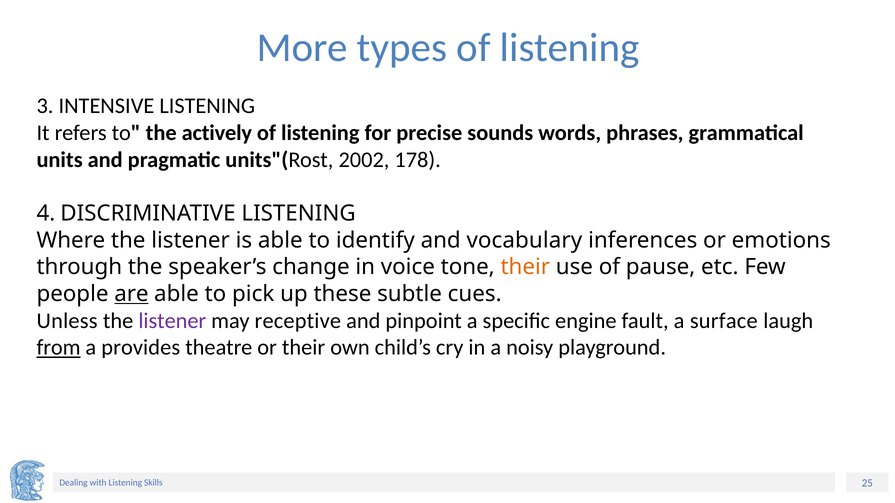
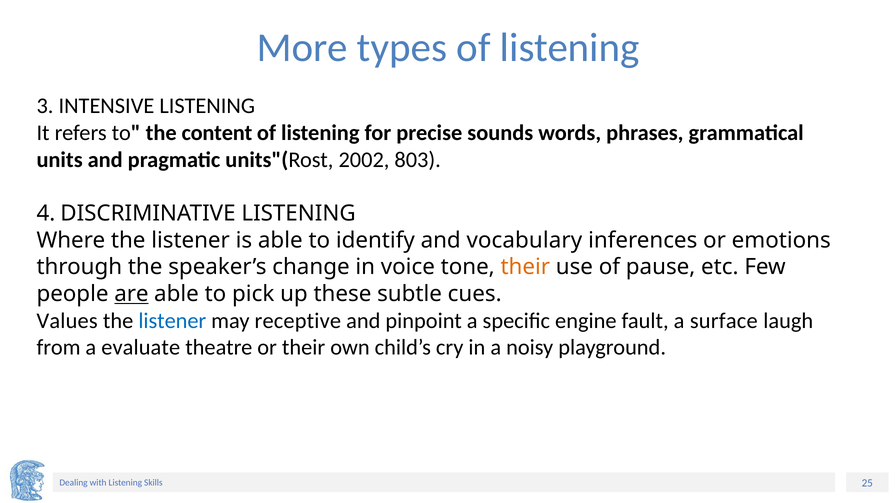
actively: actively -> content
178: 178 -> 803
Unless: Unless -> Values
listener at (172, 321) colour: purple -> blue
from underline: present -> none
provides: provides -> evaluate
